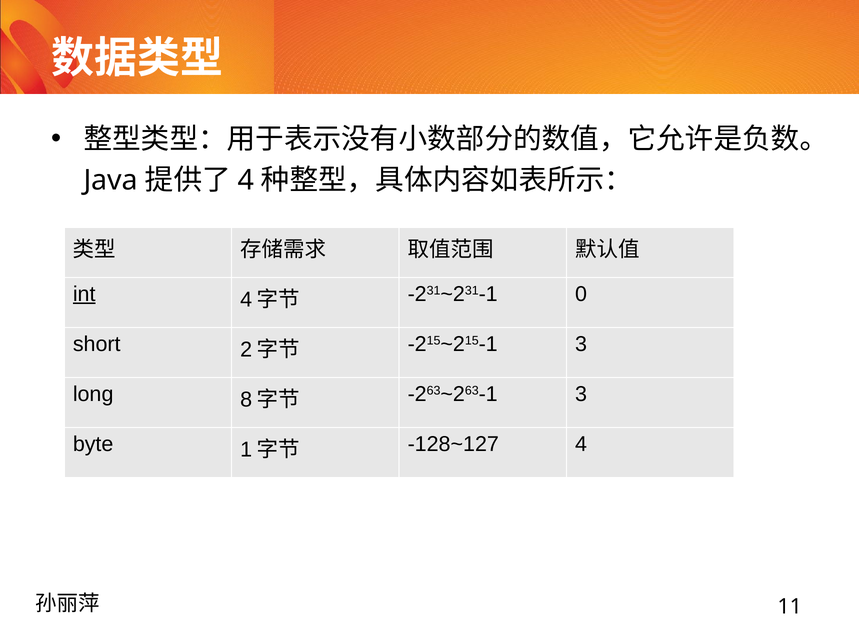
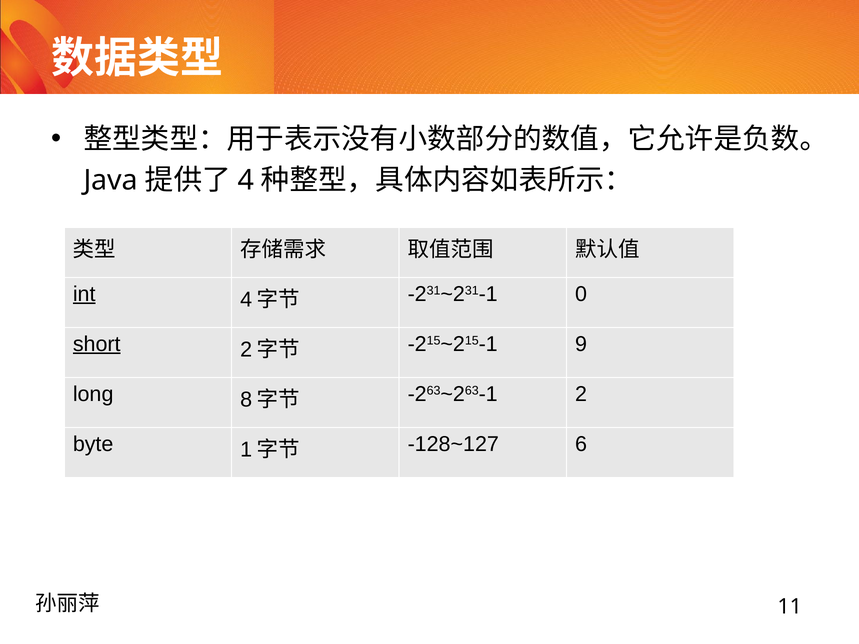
short underline: none -> present
-215~215-1 3: 3 -> 9
-263~263-1 3: 3 -> 2
-128~127 4: 4 -> 6
